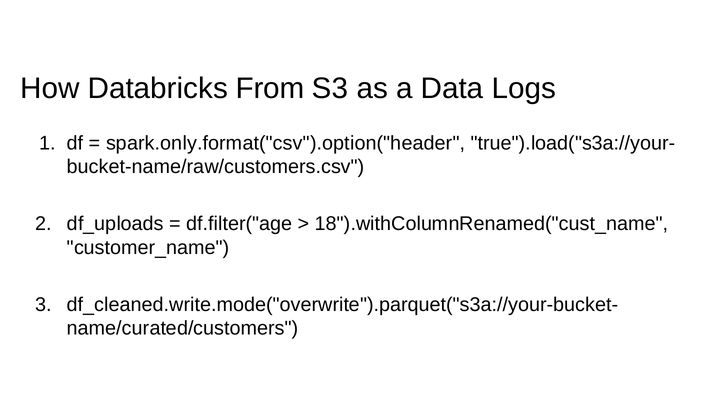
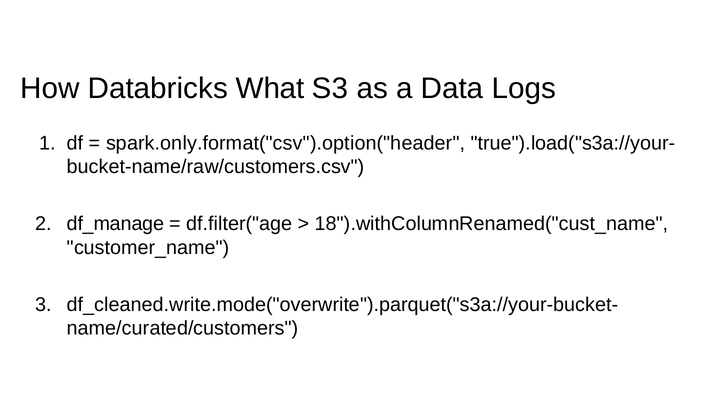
From: From -> What
df_uploads: df_uploads -> df_manage
